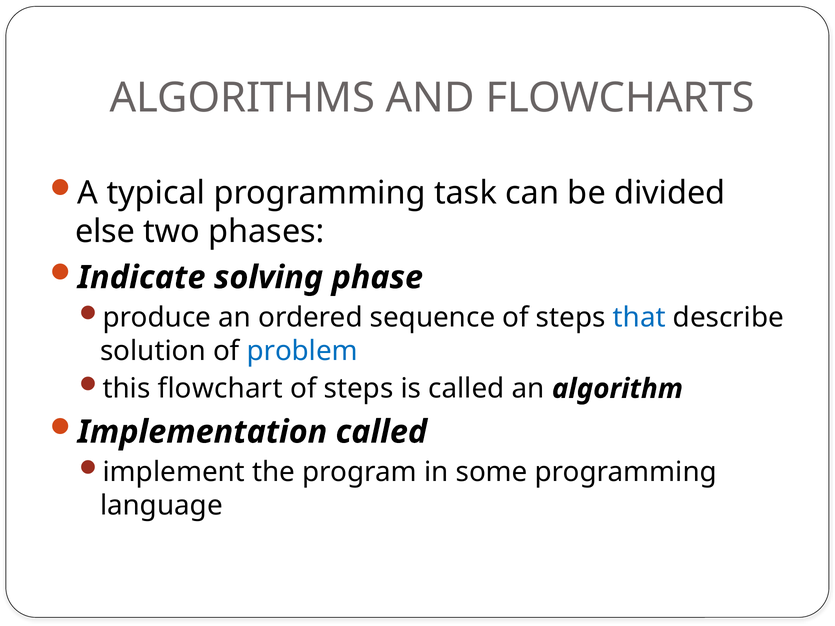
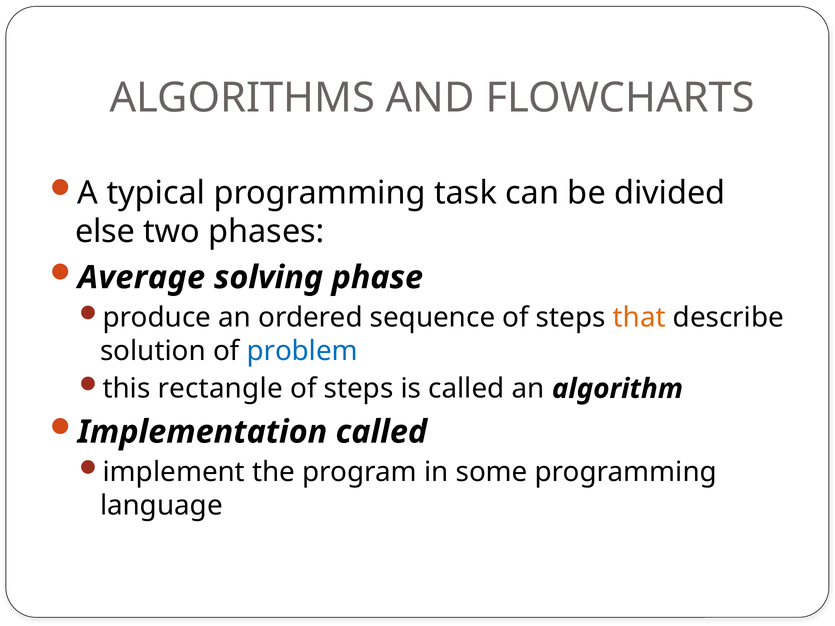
Indicate: Indicate -> Average
that colour: blue -> orange
flowchart: flowchart -> rectangle
